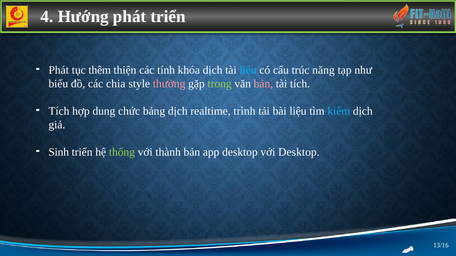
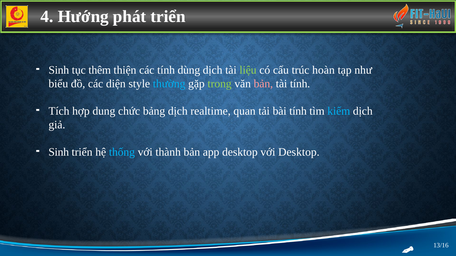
Phát at (59, 70): Phát -> Sinh
khóa: khóa -> dùng
liệu at (248, 70) colour: light blue -> light green
năng: năng -> hoàn
chia: chia -> diện
thường colour: pink -> light blue
tài tích: tích -> tính
trình: trình -> quan
bài liệu: liệu -> tính
thống colour: light green -> light blue
